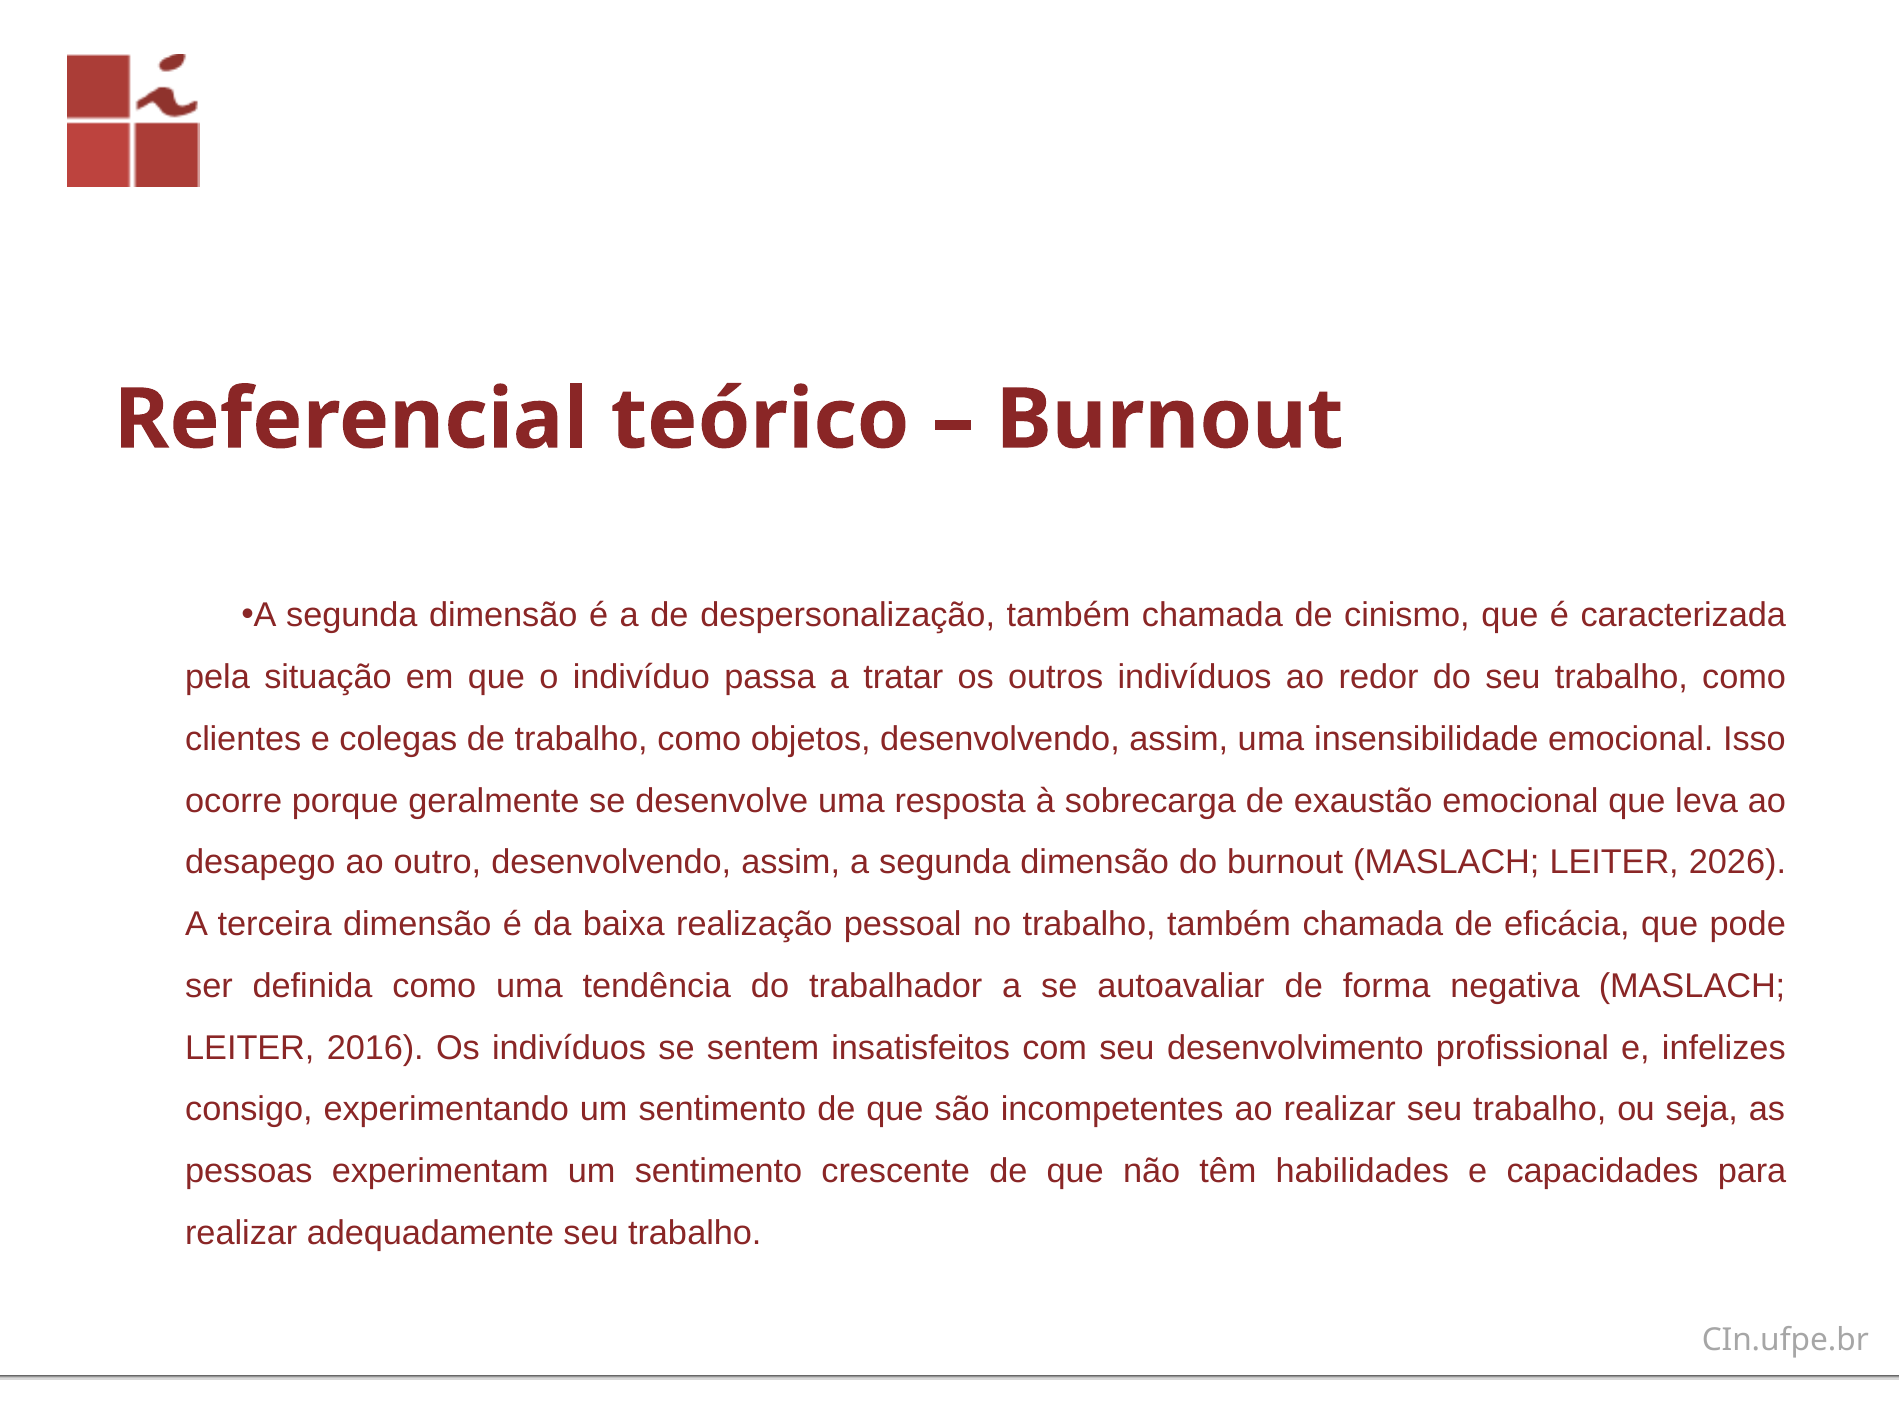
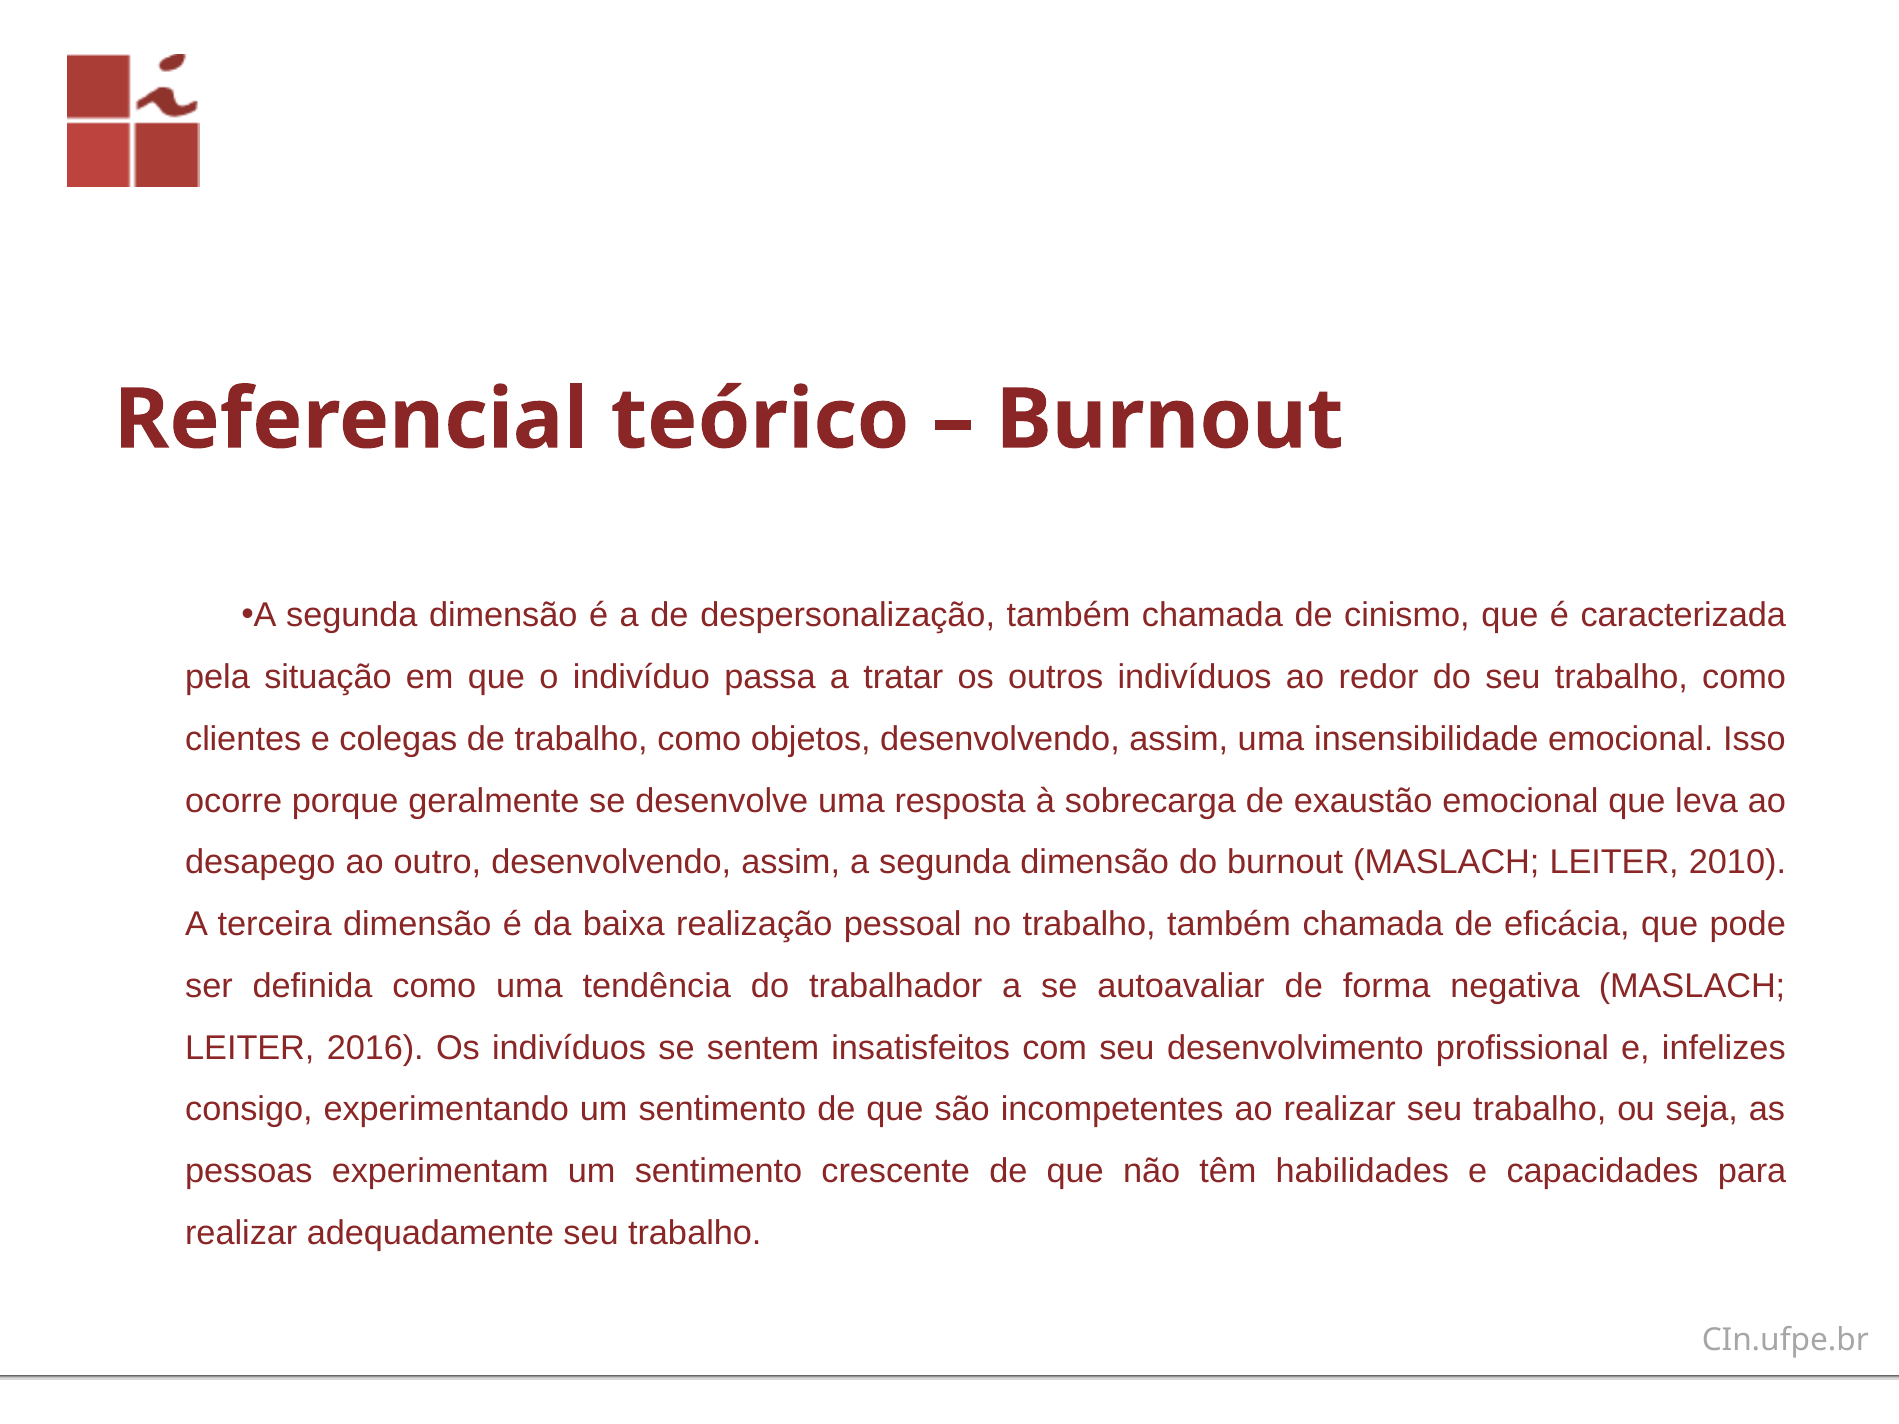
2026: 2026 -> 2010
